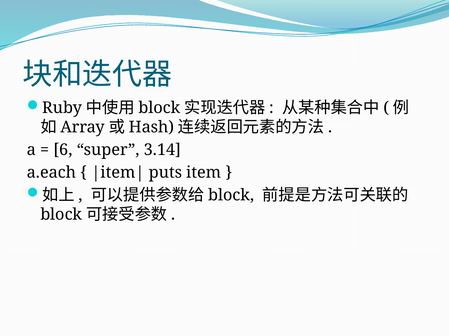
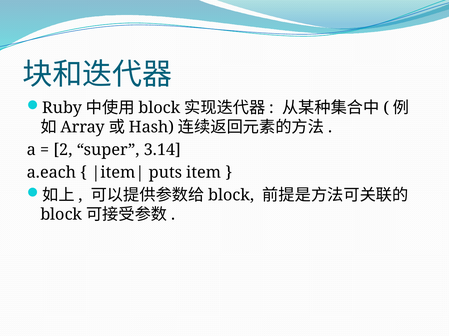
6: 6 -> 2
